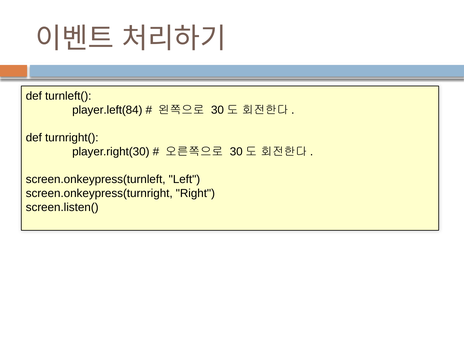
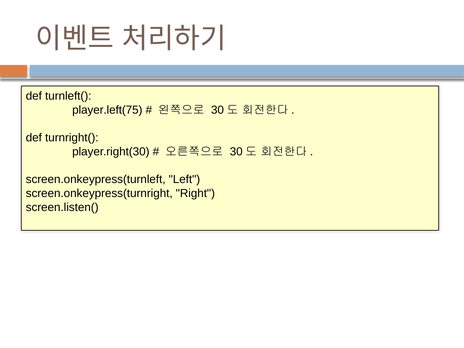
player.left(84: player.left(84 -> player.left(75
